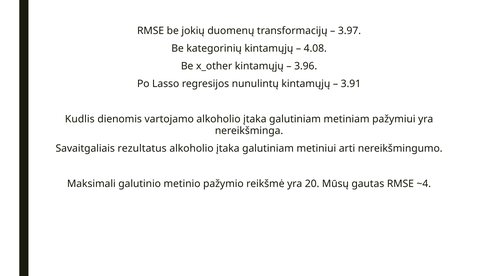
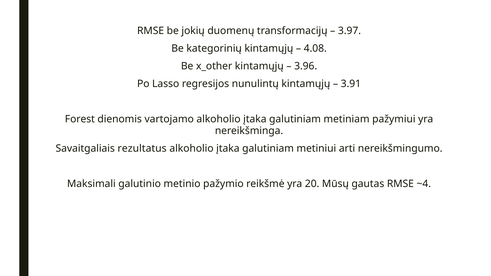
Kudlis: Kudlis -> Forest
